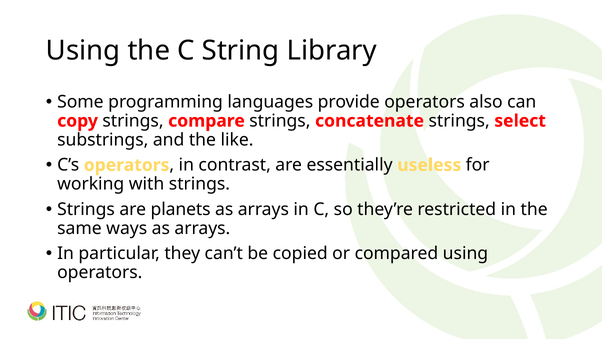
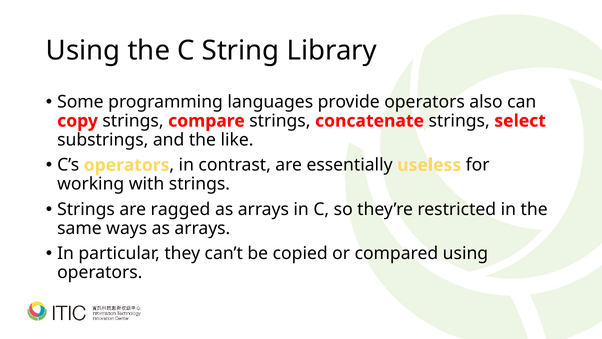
planets: planets -> ragged
